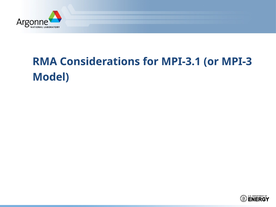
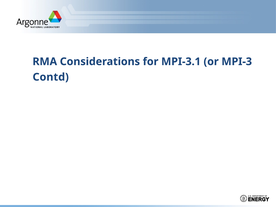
Model: Model -> Contd
